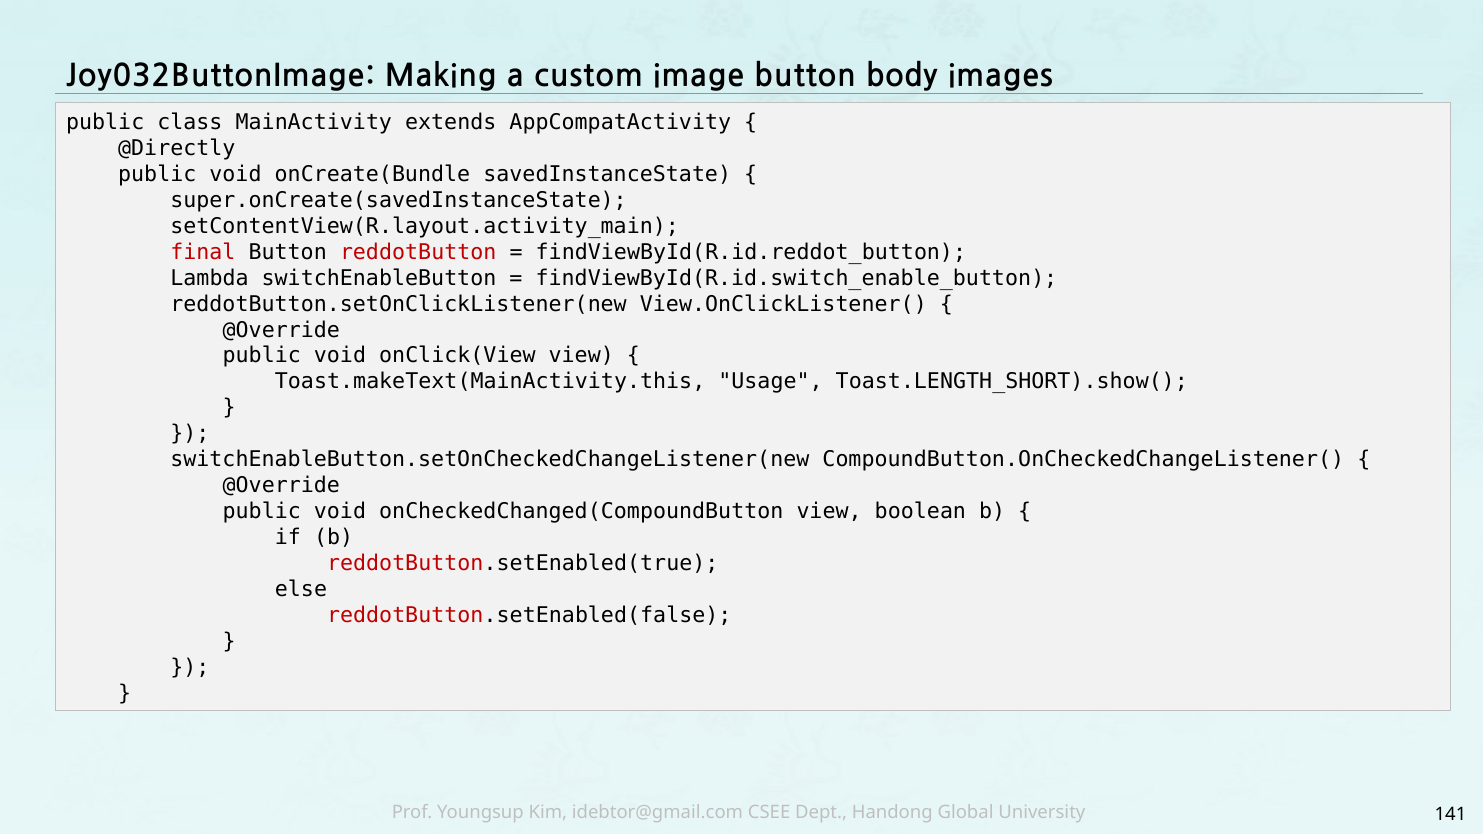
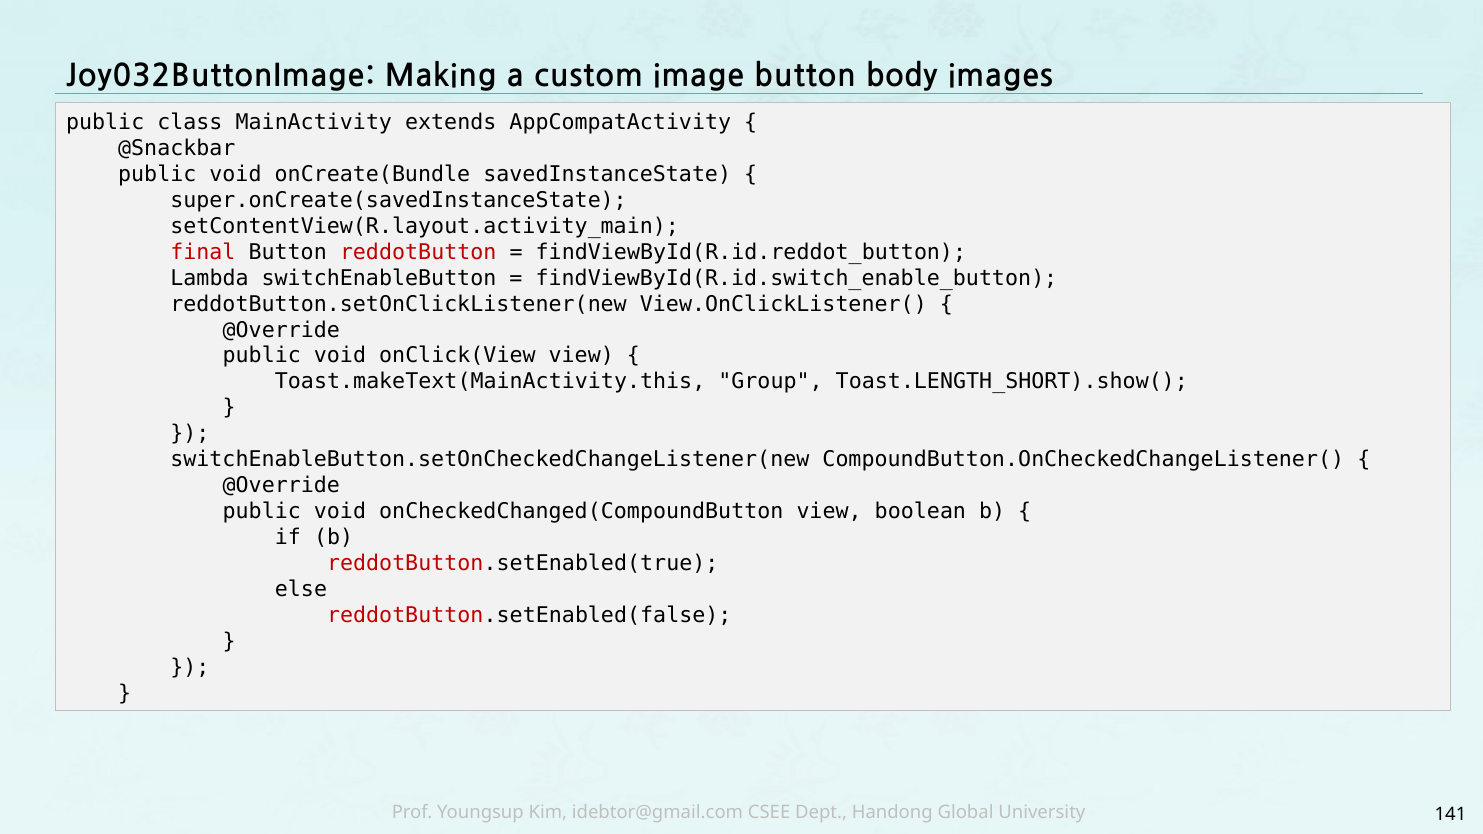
@Directly: @Directly -> @Snackbar
Usage: Usage -> Group
